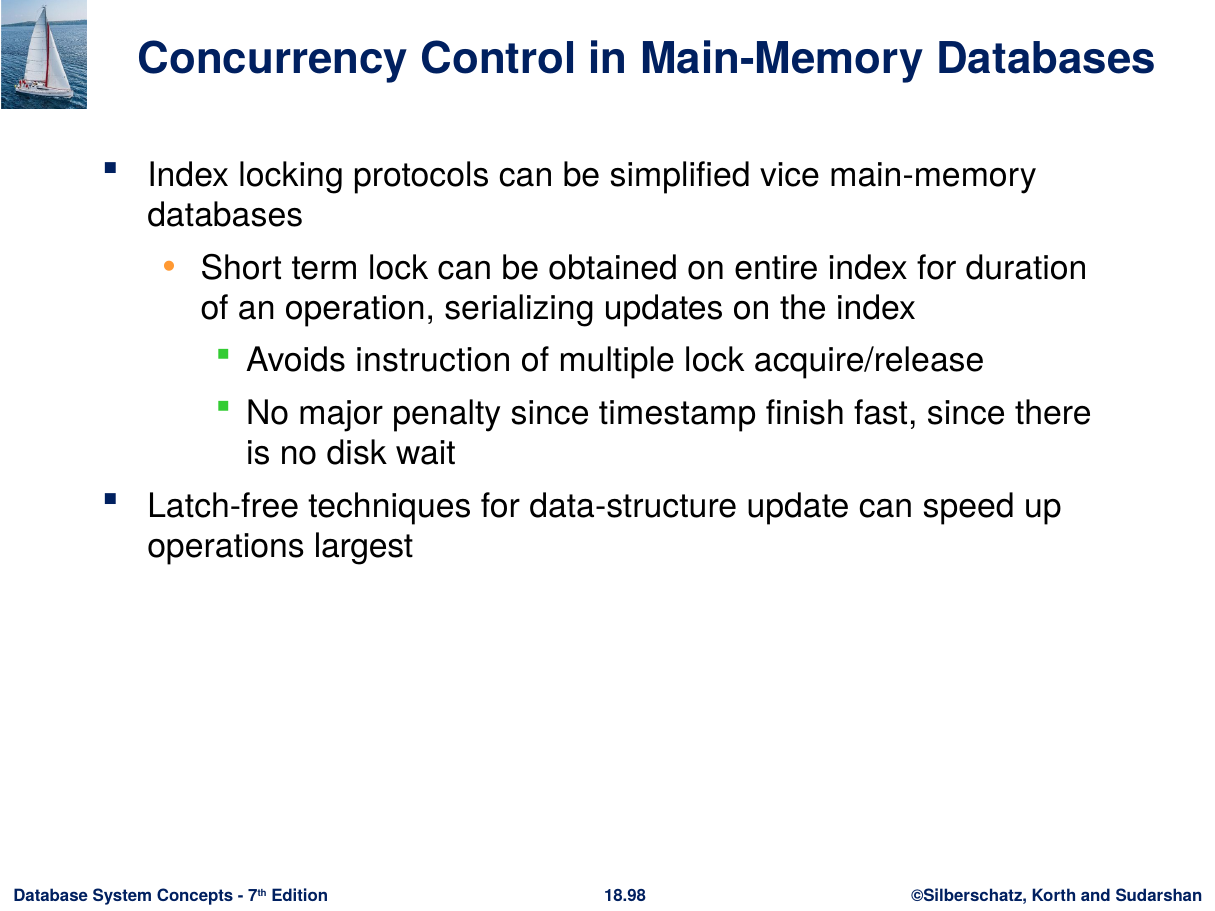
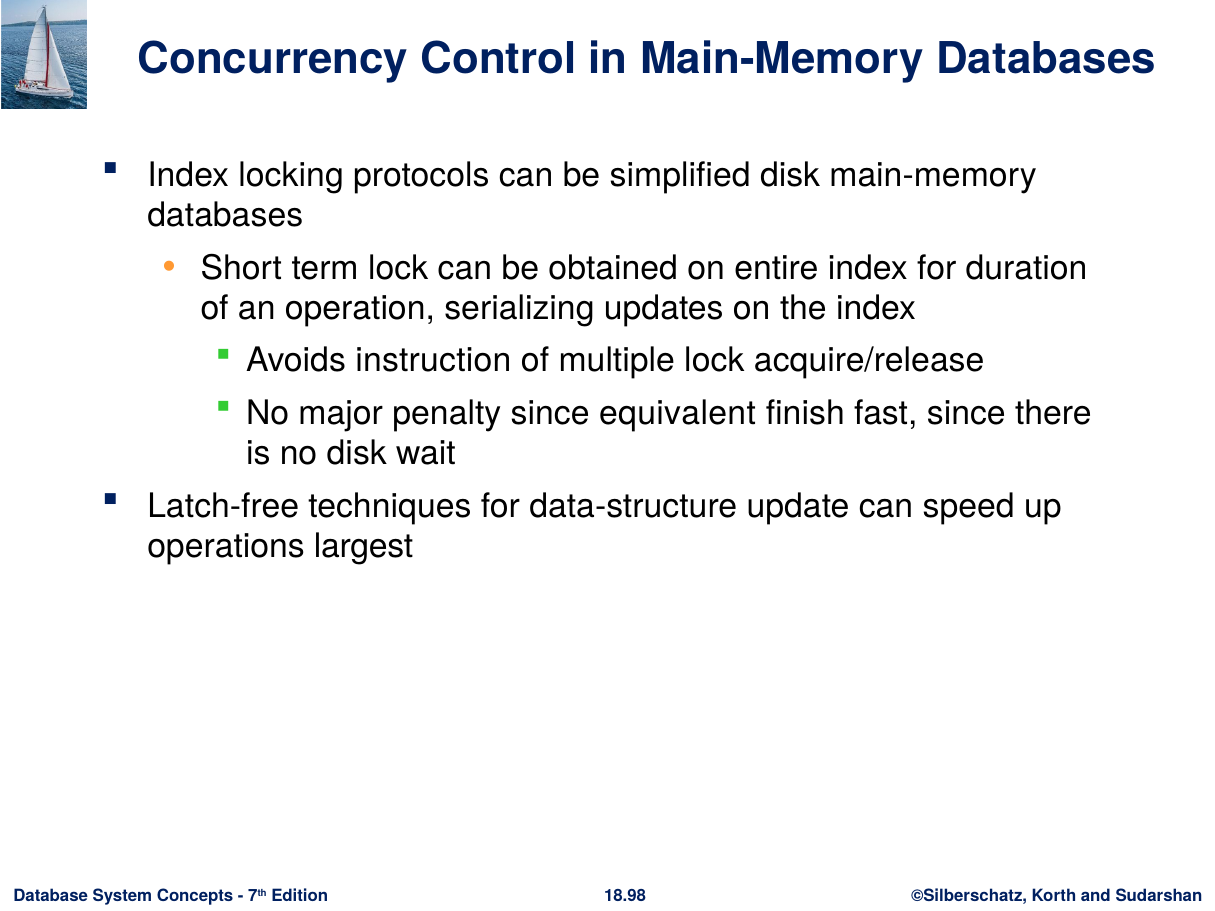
simplified vice: vice -> disk
timestamp: timestamp -> equivalent
